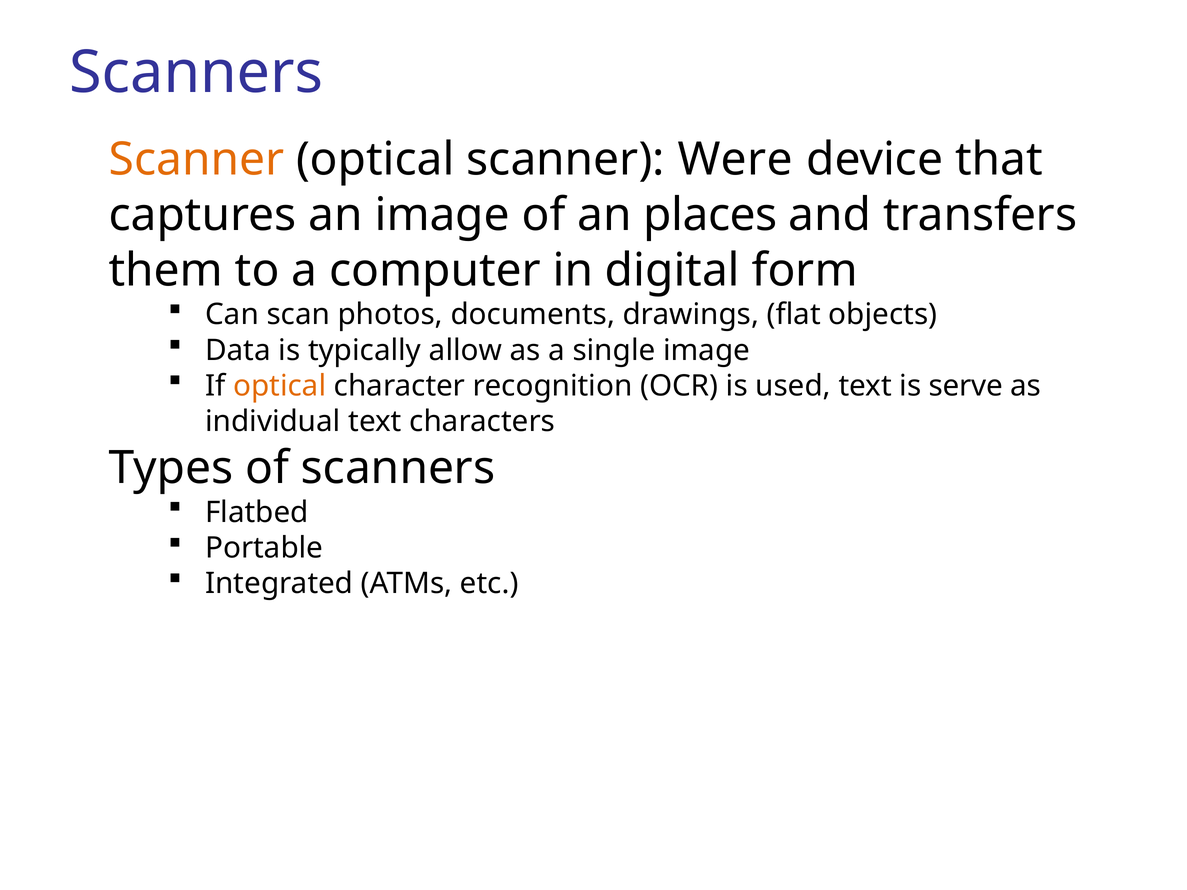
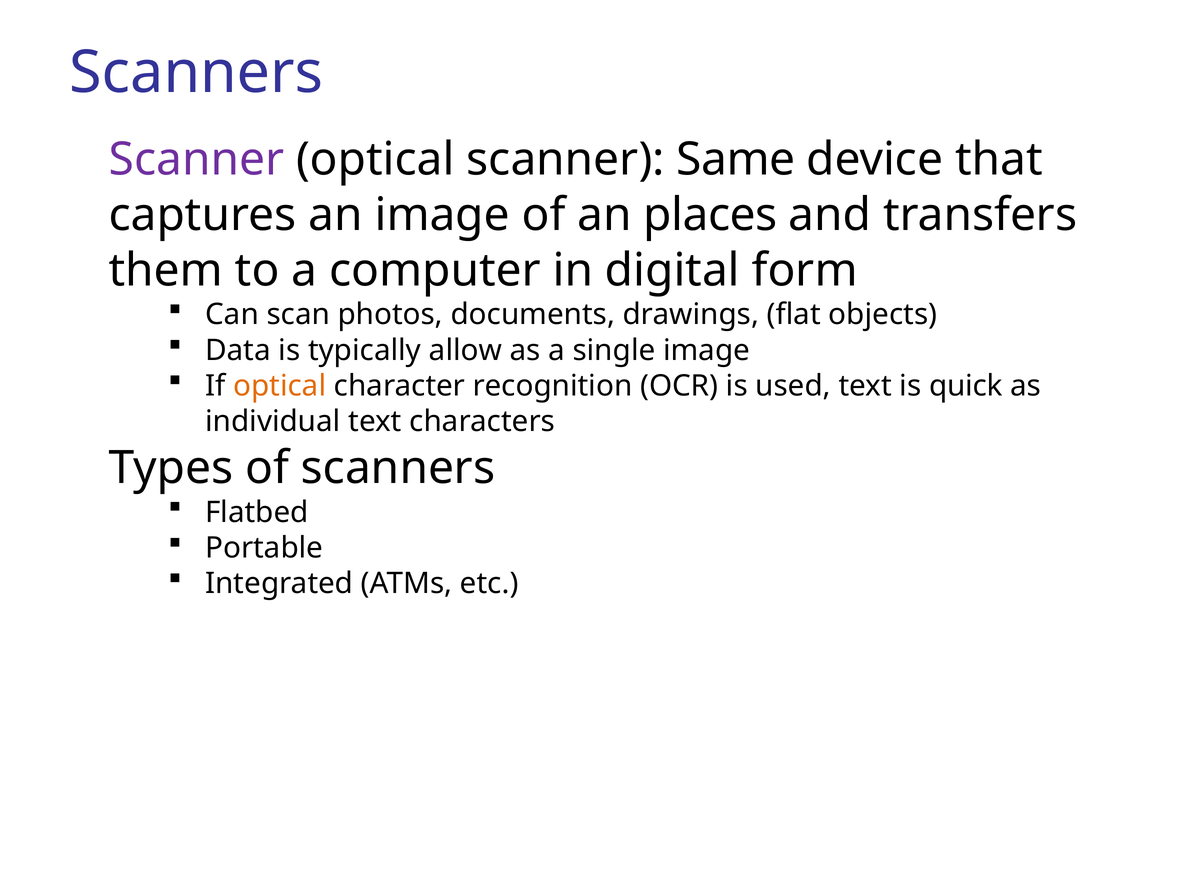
Scanner at (196, 160) colour: orange -> purple
Were: Were -> Same
serve: serve -> quick
